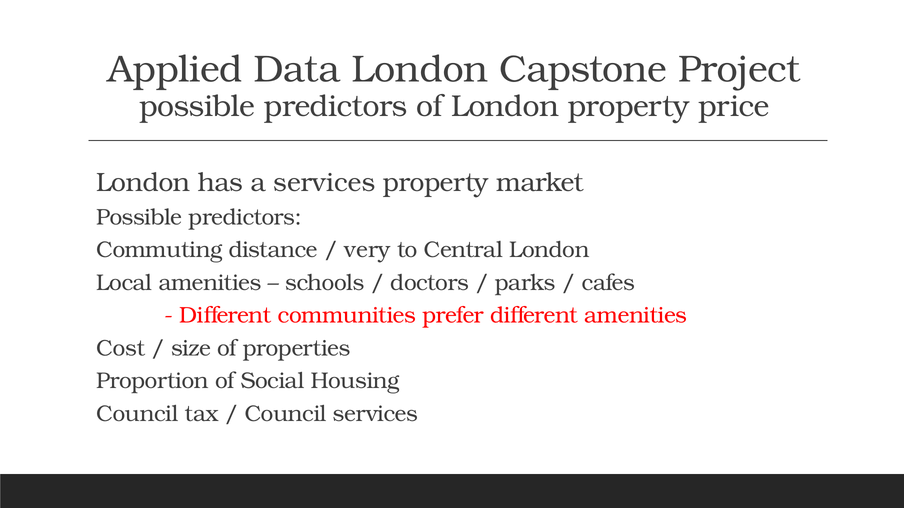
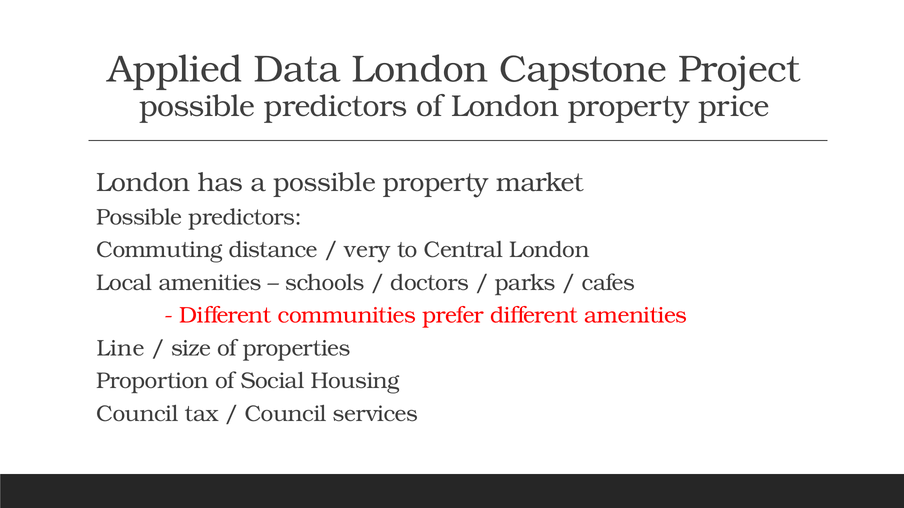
a services: services -> possible
Cost: Cost -> Line
